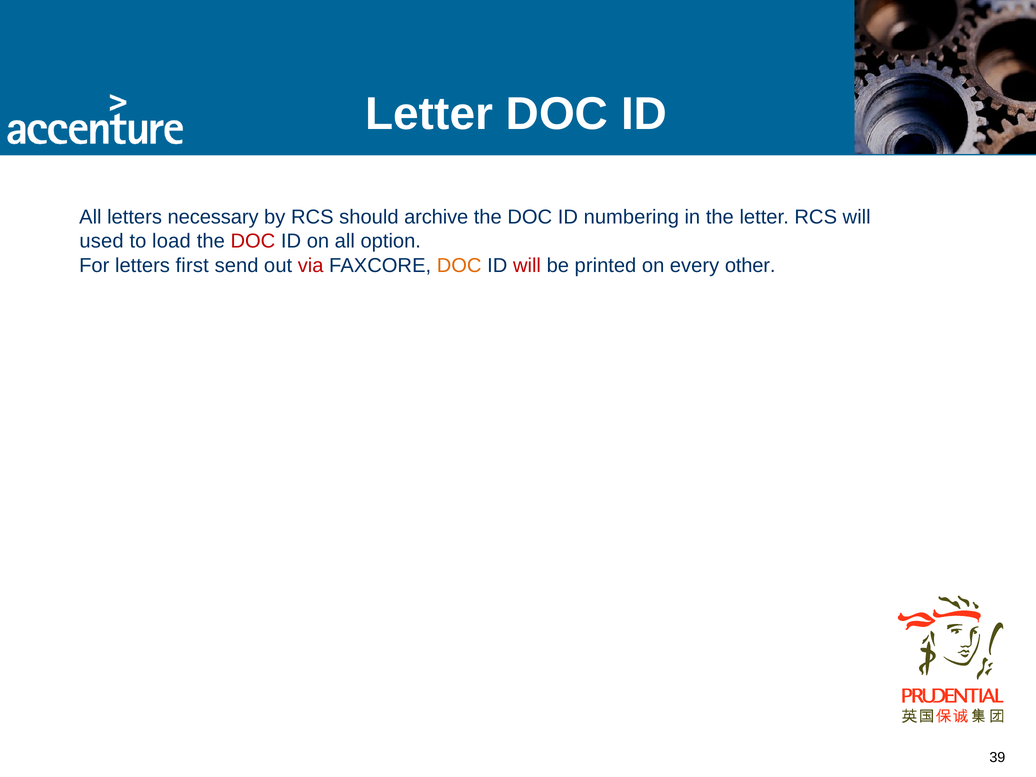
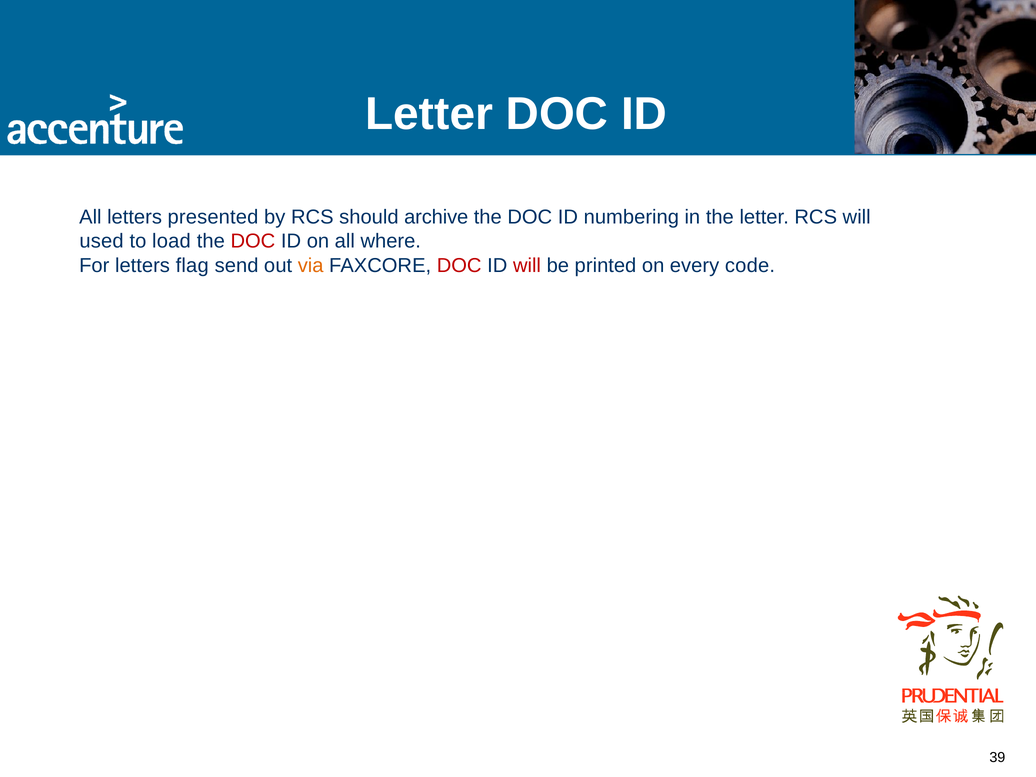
necessary: necessary -> presented
option: option -> where
first: first -> flag
via colour: red -> orange
DOC at (459, 266) colour: orange -> red
other: other -> code
